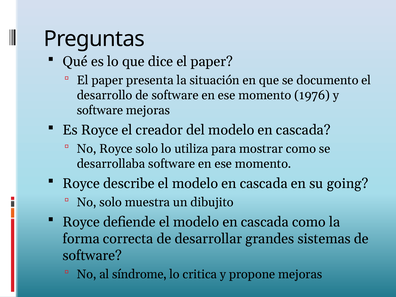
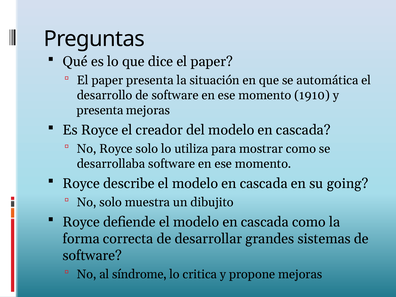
documento: documento -> automática
1976: 1976 -> 1910
software at (100, 110): software -> presenta
